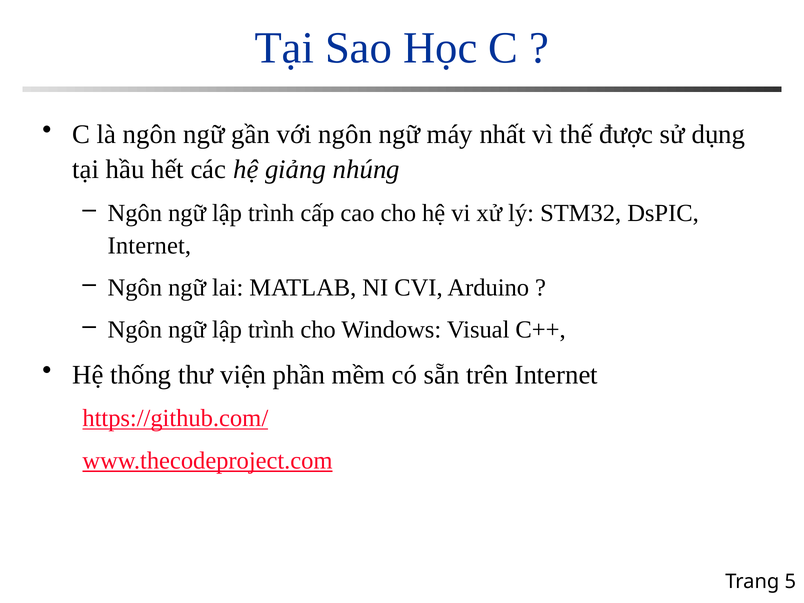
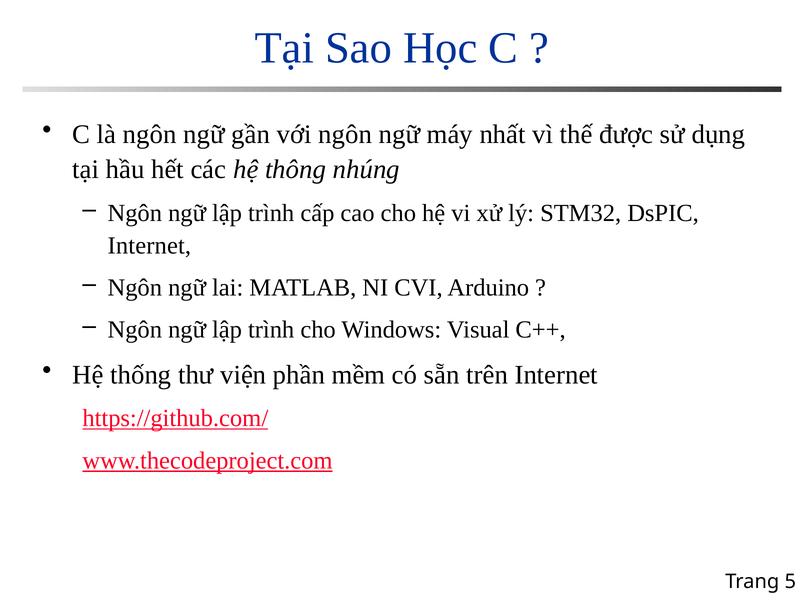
giảng: giảng -> thông
